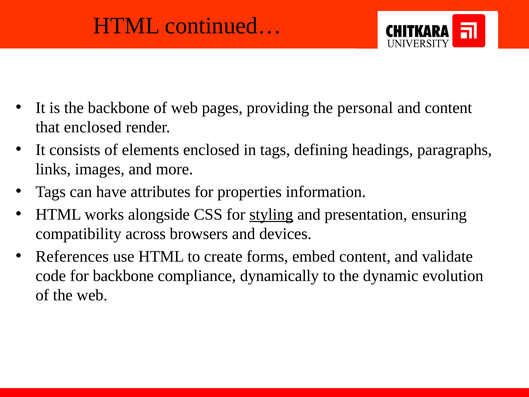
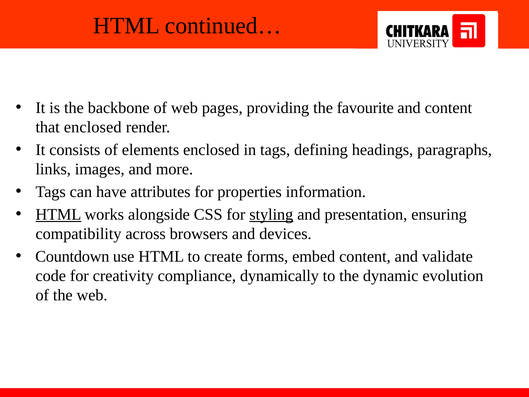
personal: personal -> favourite
HTML at (58, 214) underline: none -> present
References: References -> Countdown
for backbone: backbone -> creativity
